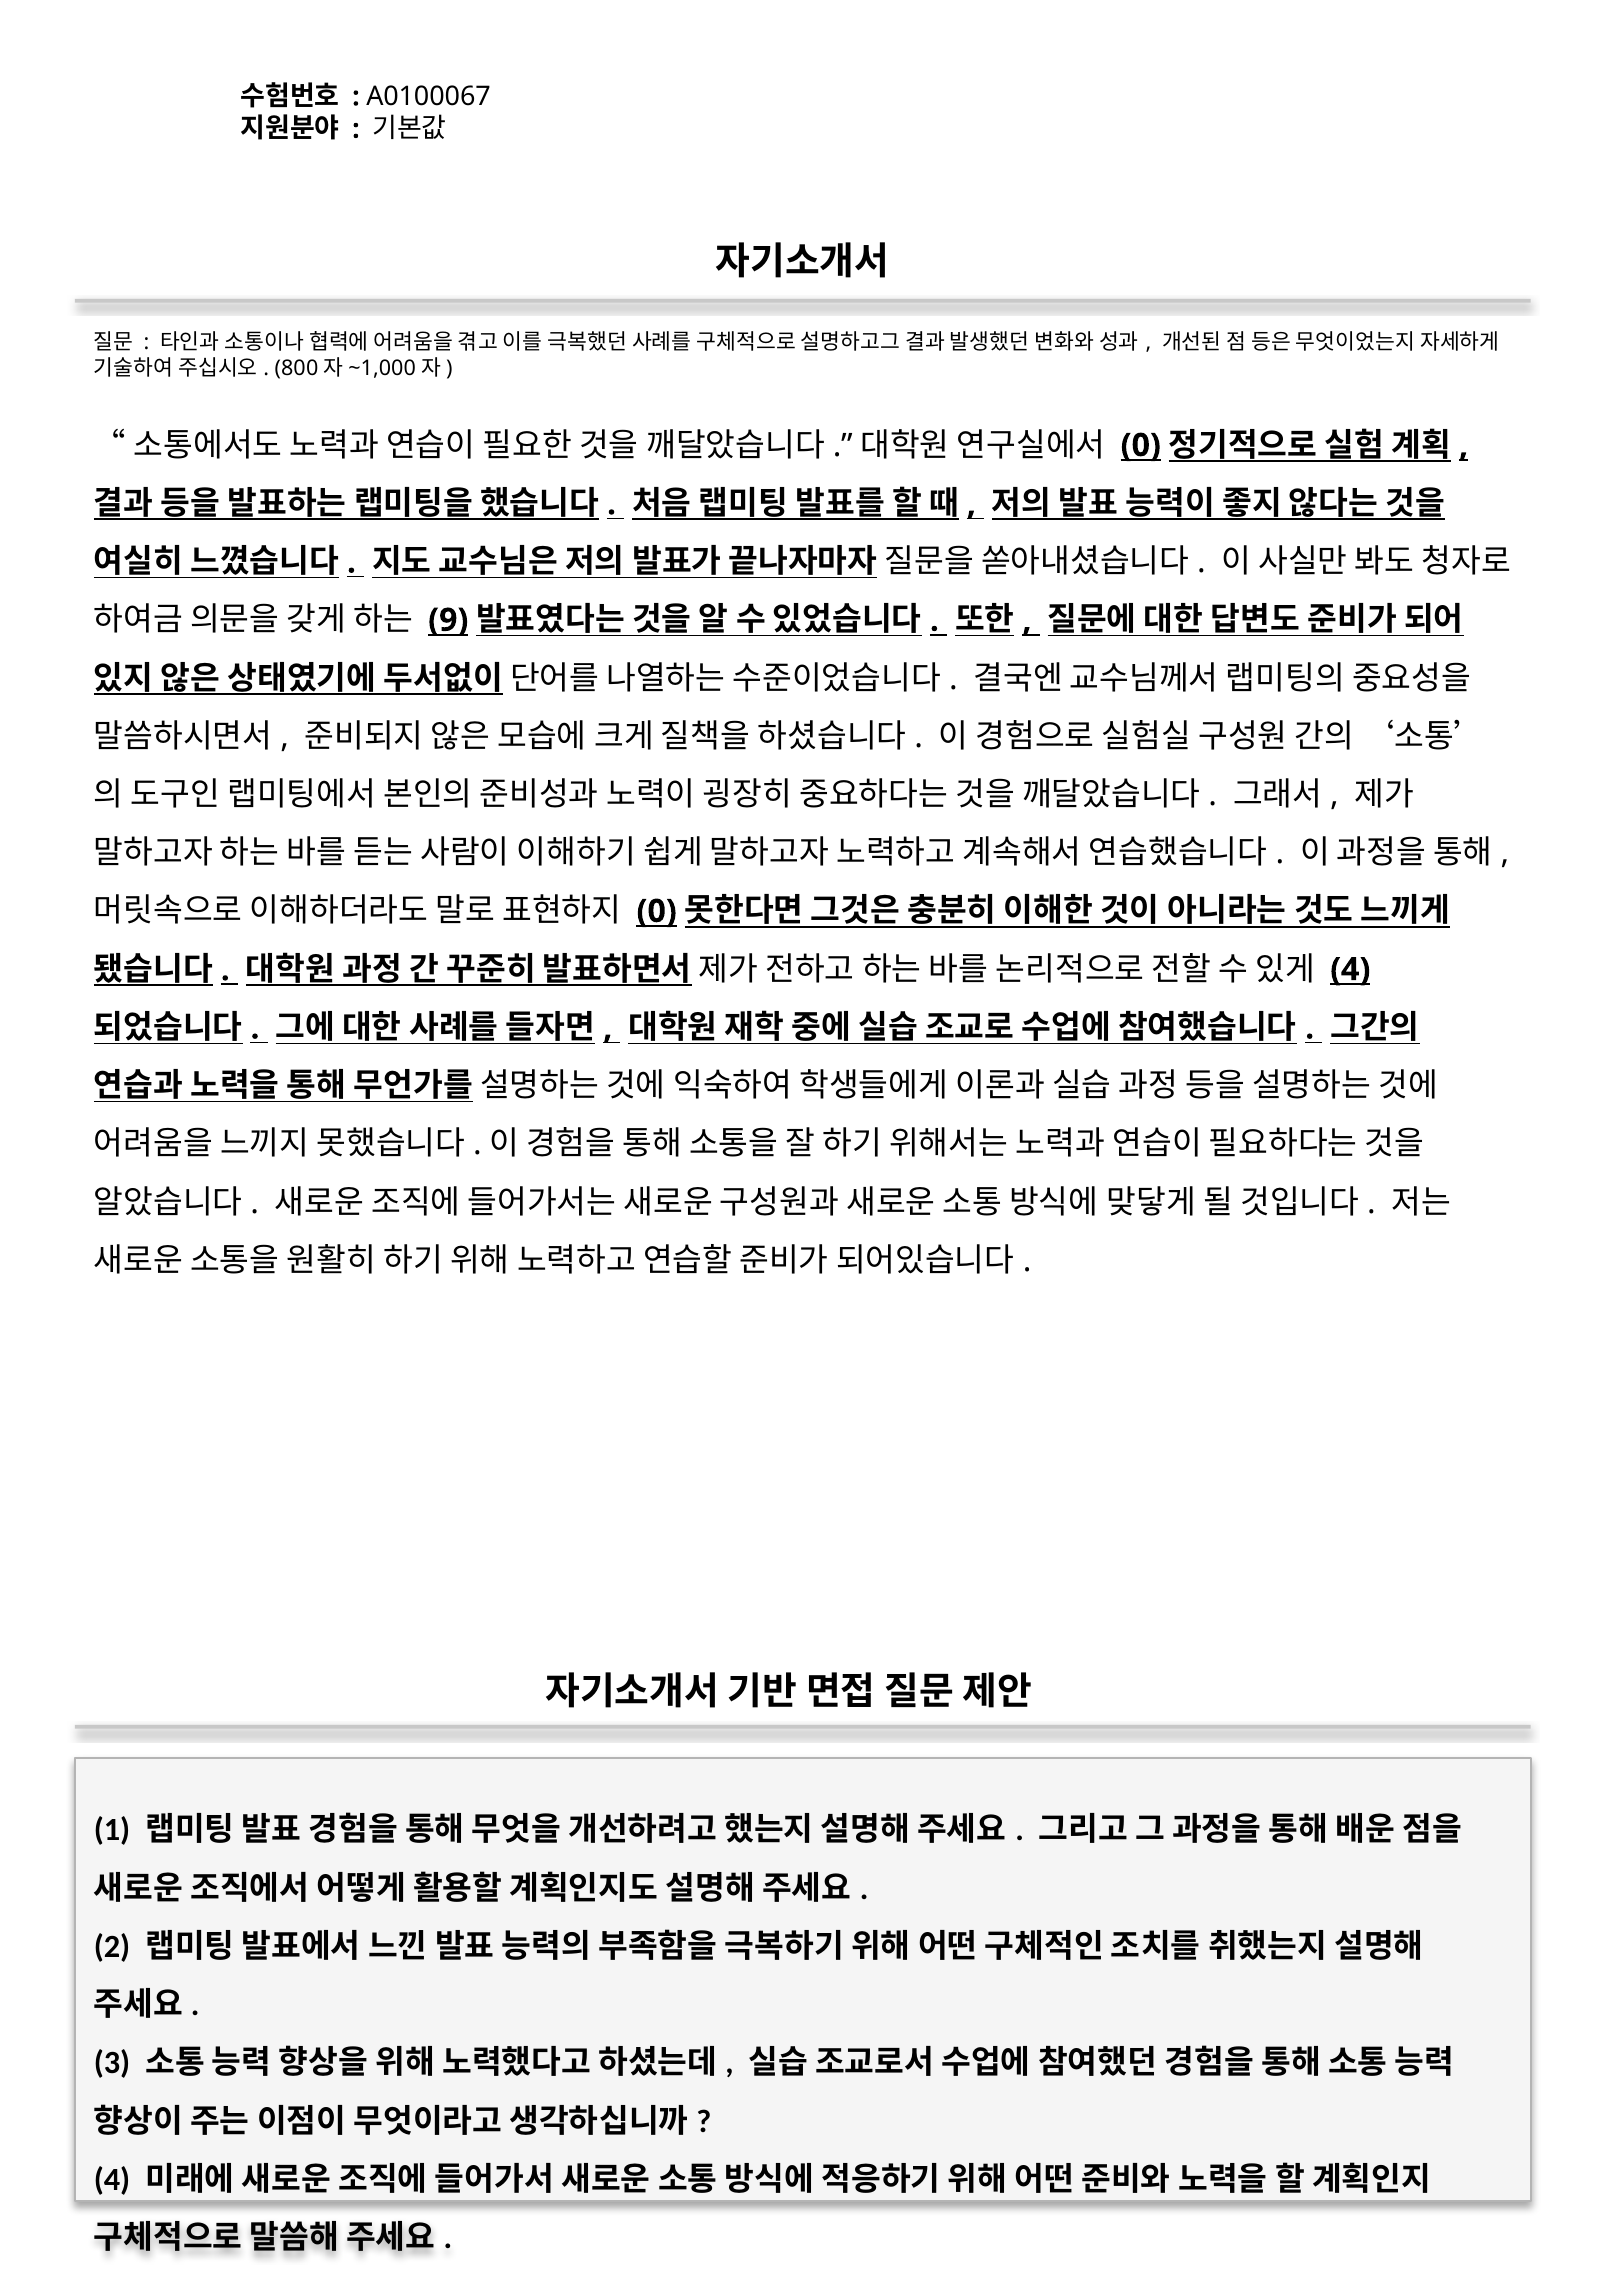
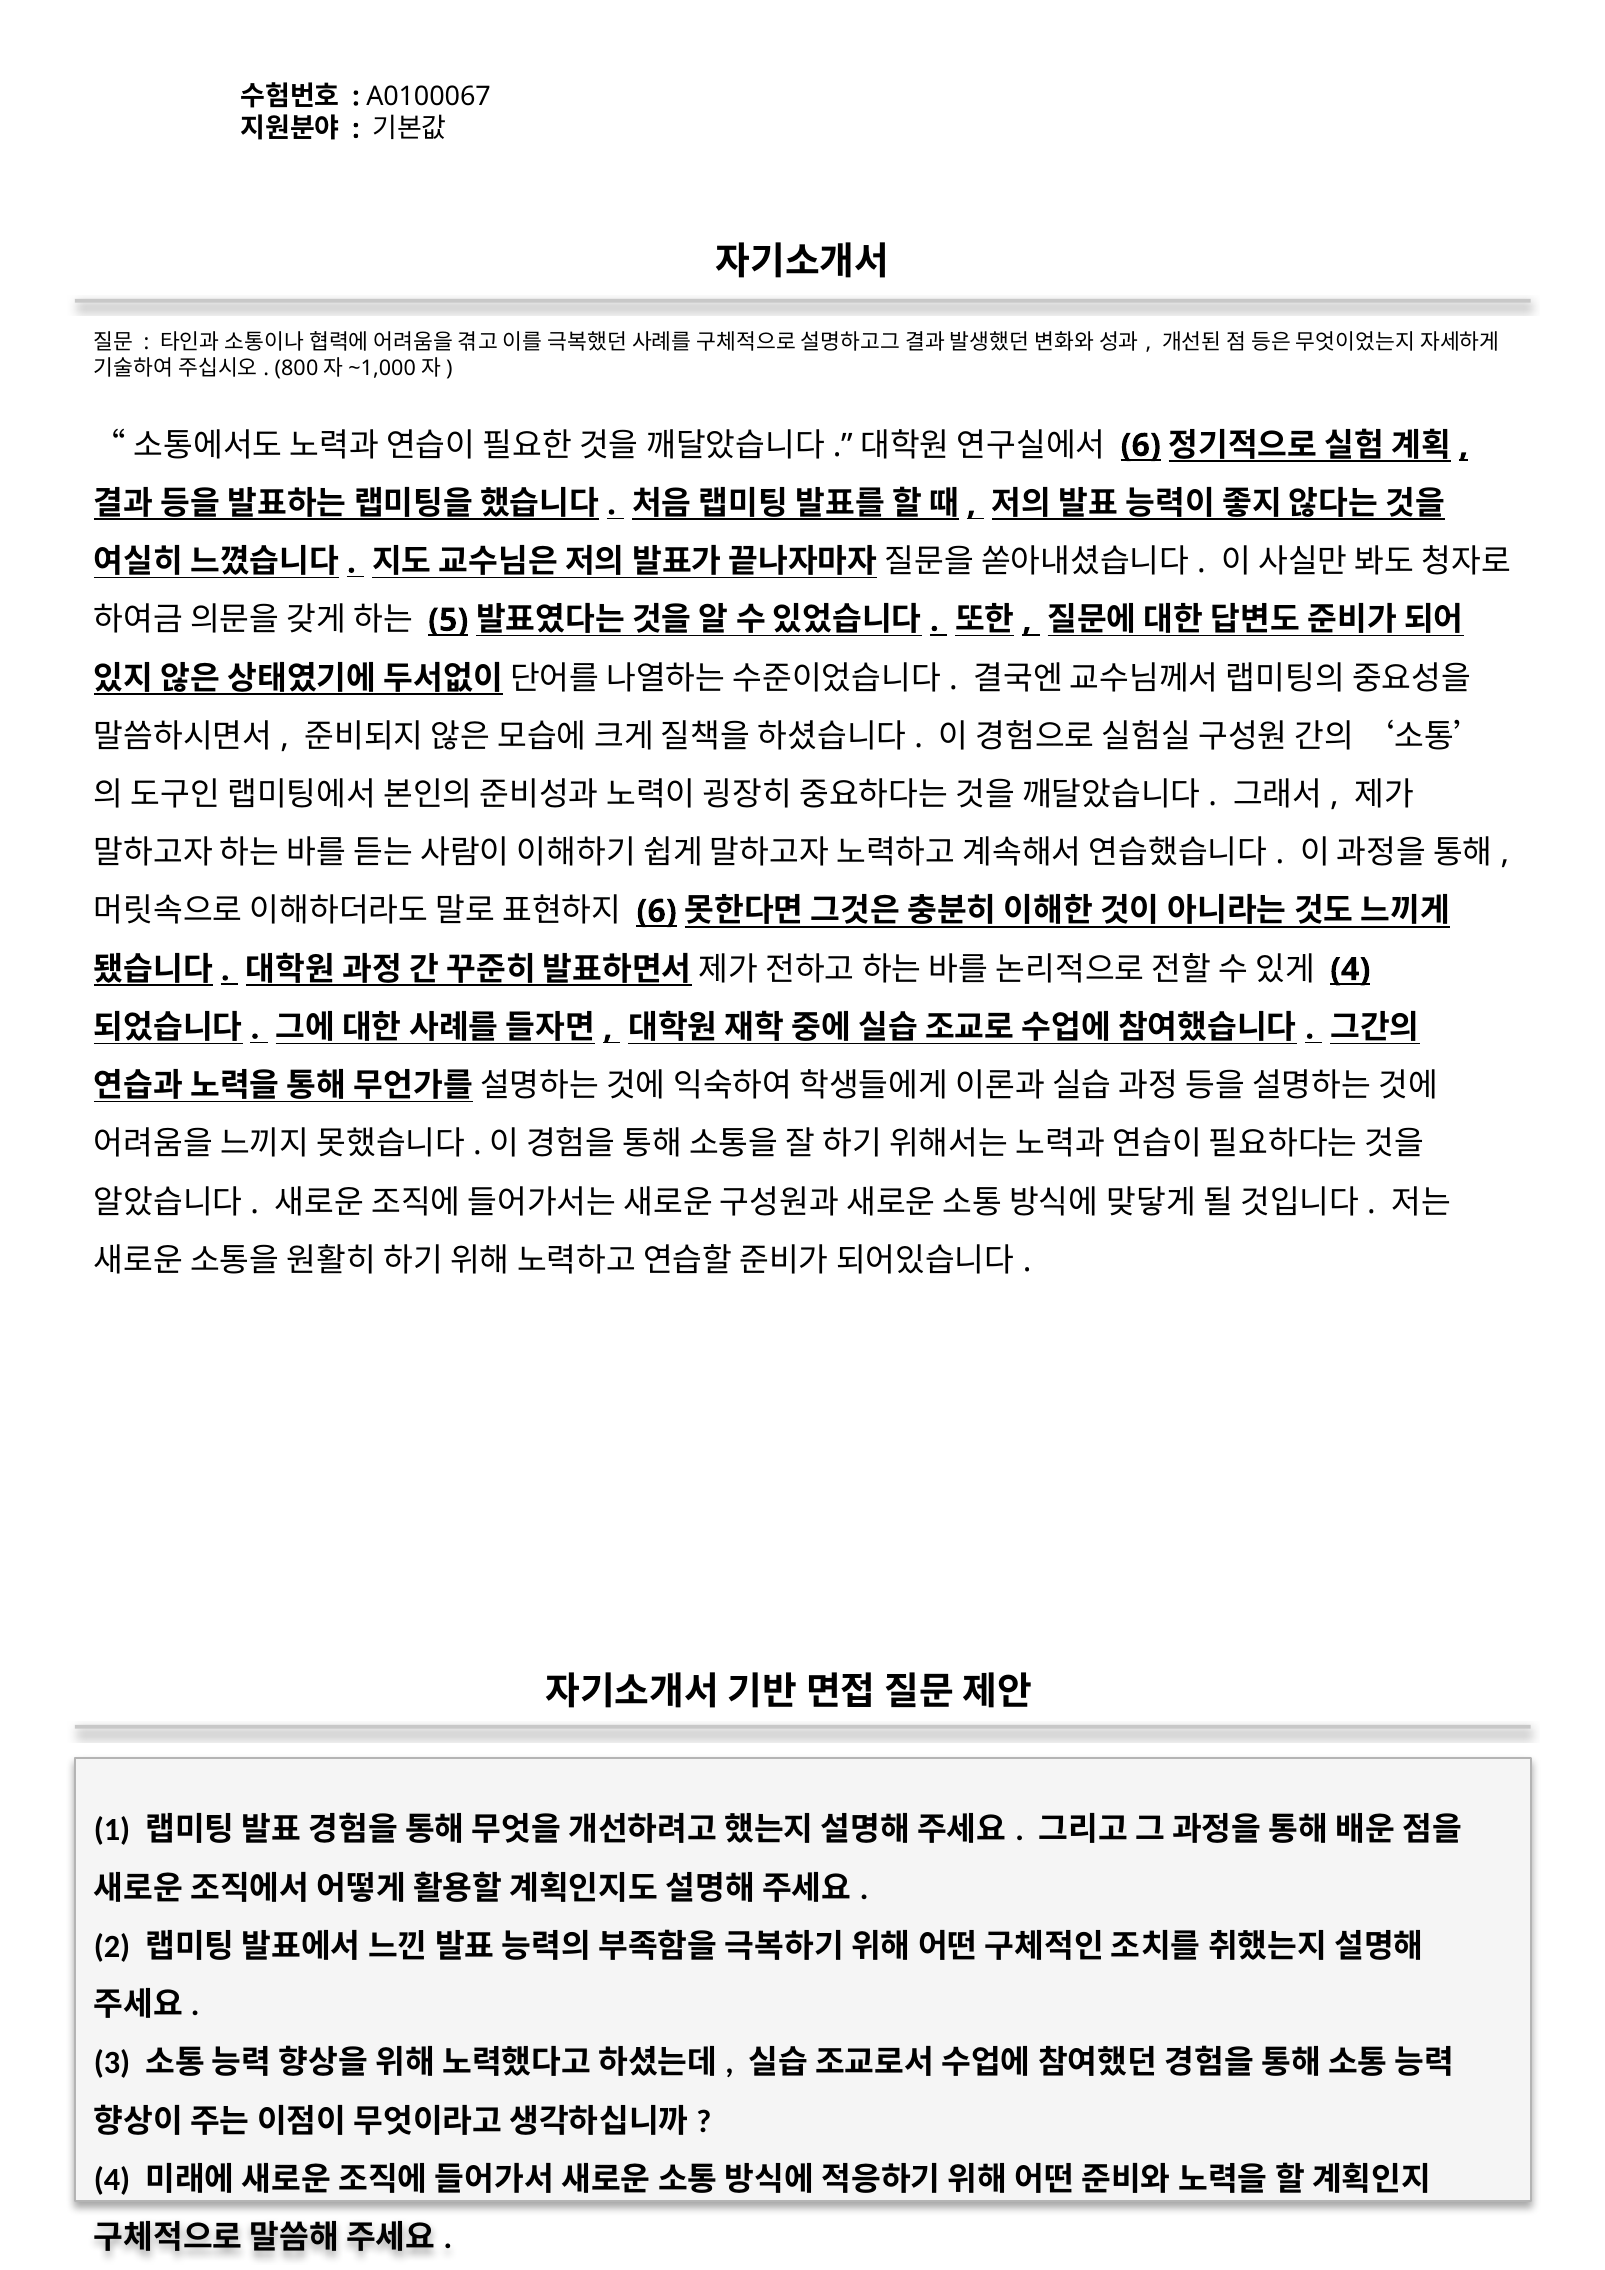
0 at (1141, 445): 0 -> 6
9: 9 -> 5
0 at (657, 911): 0 -> 6
